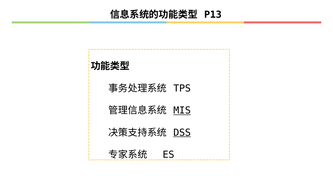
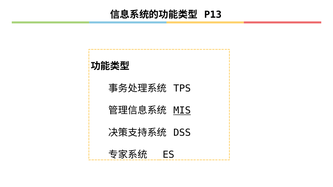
DSS underline: present -> none
